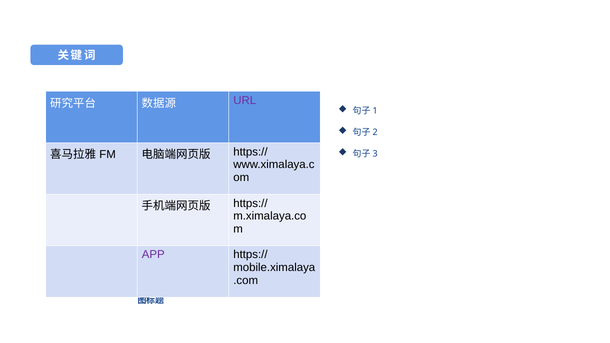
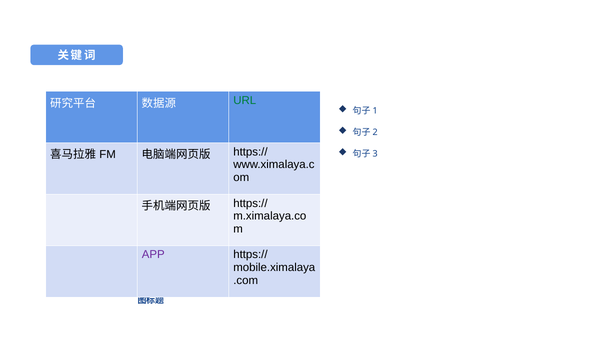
URL colour: purple -> green
